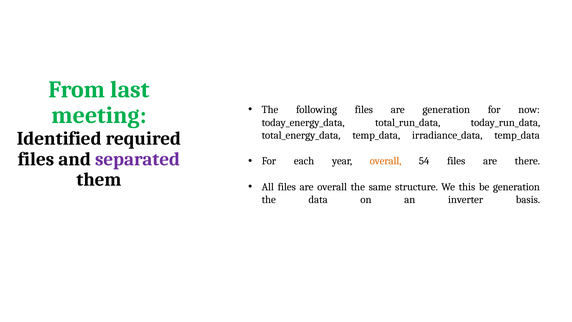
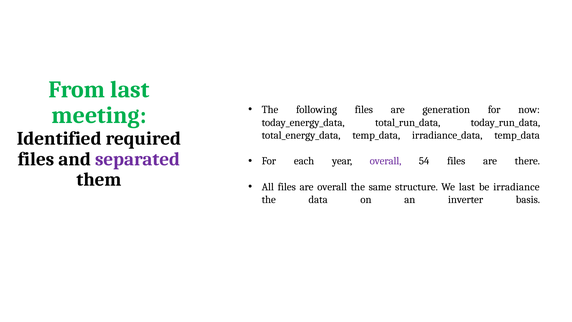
overall at (386, 161) colour: orange -> purple
We this: this -> last
be generation: generation -> irradiance
